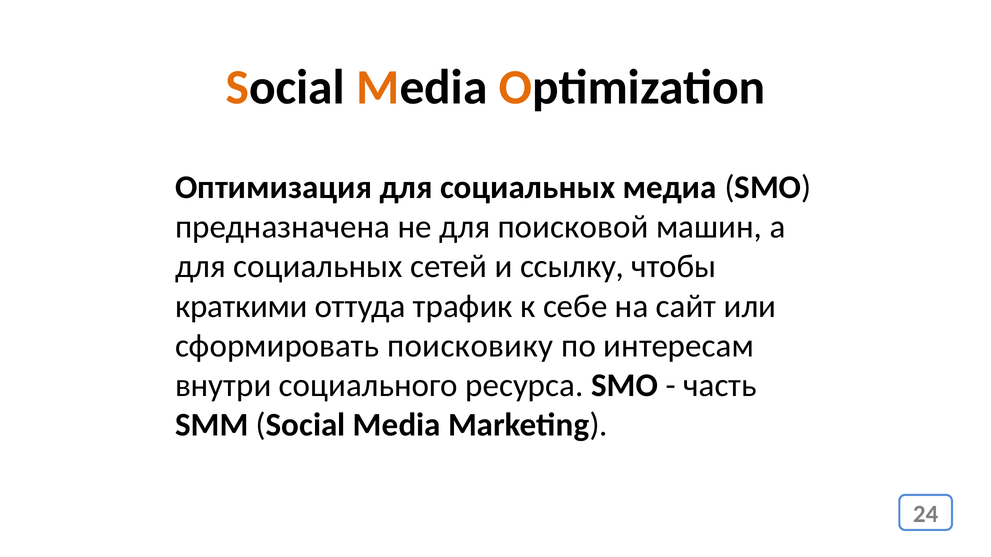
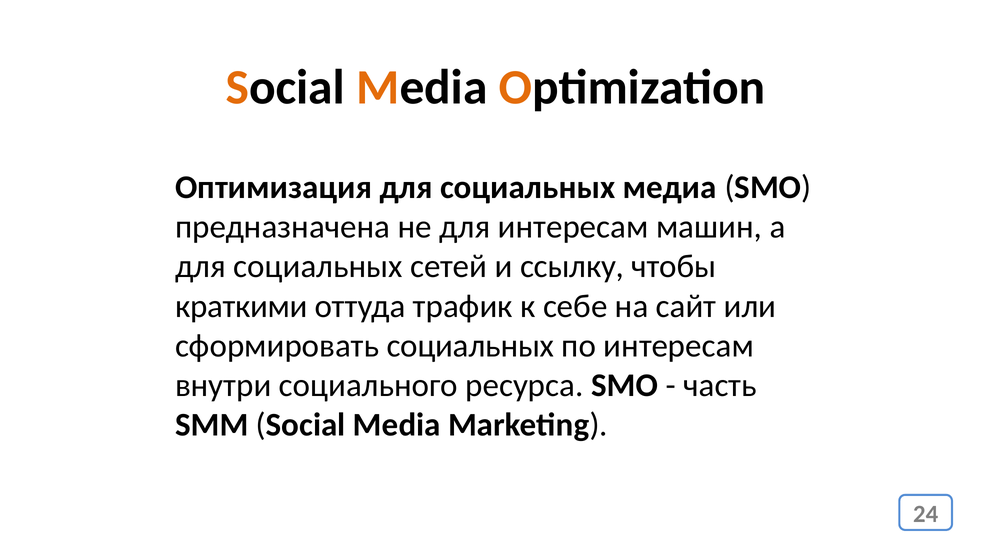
для поисковой: поисковой -> интересам
сформировать поисковику: поисковику -> социальных
